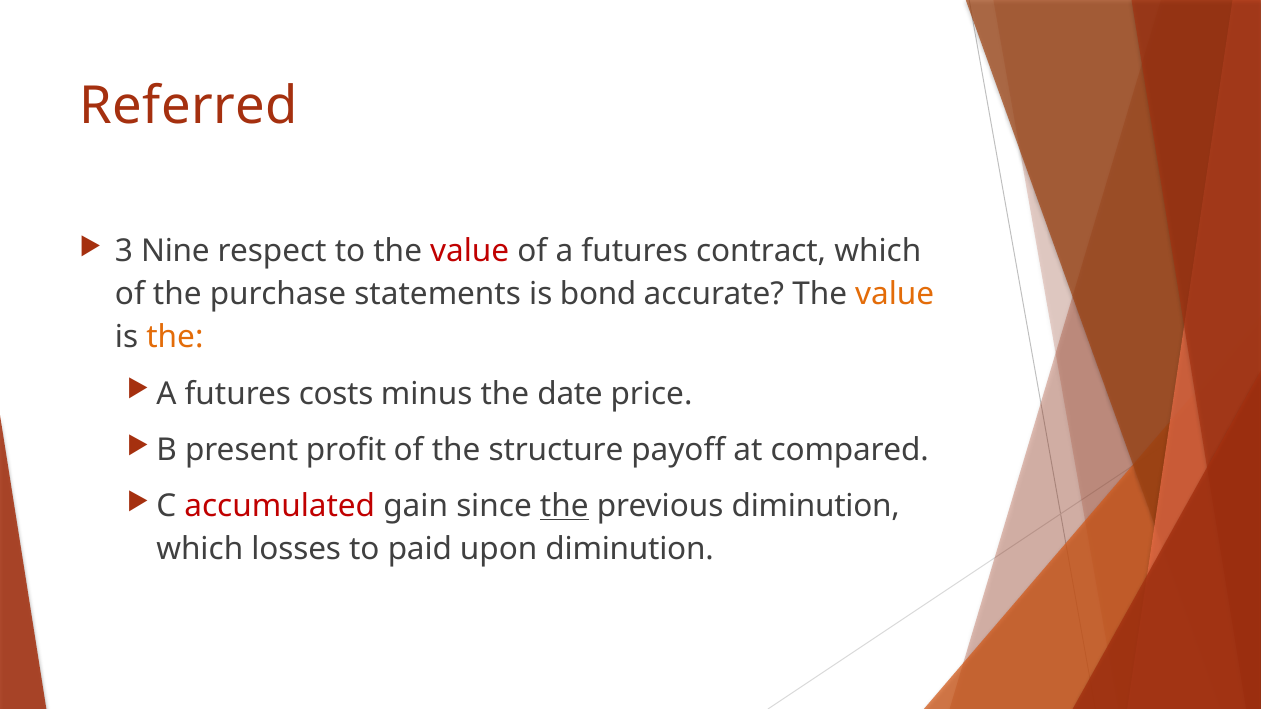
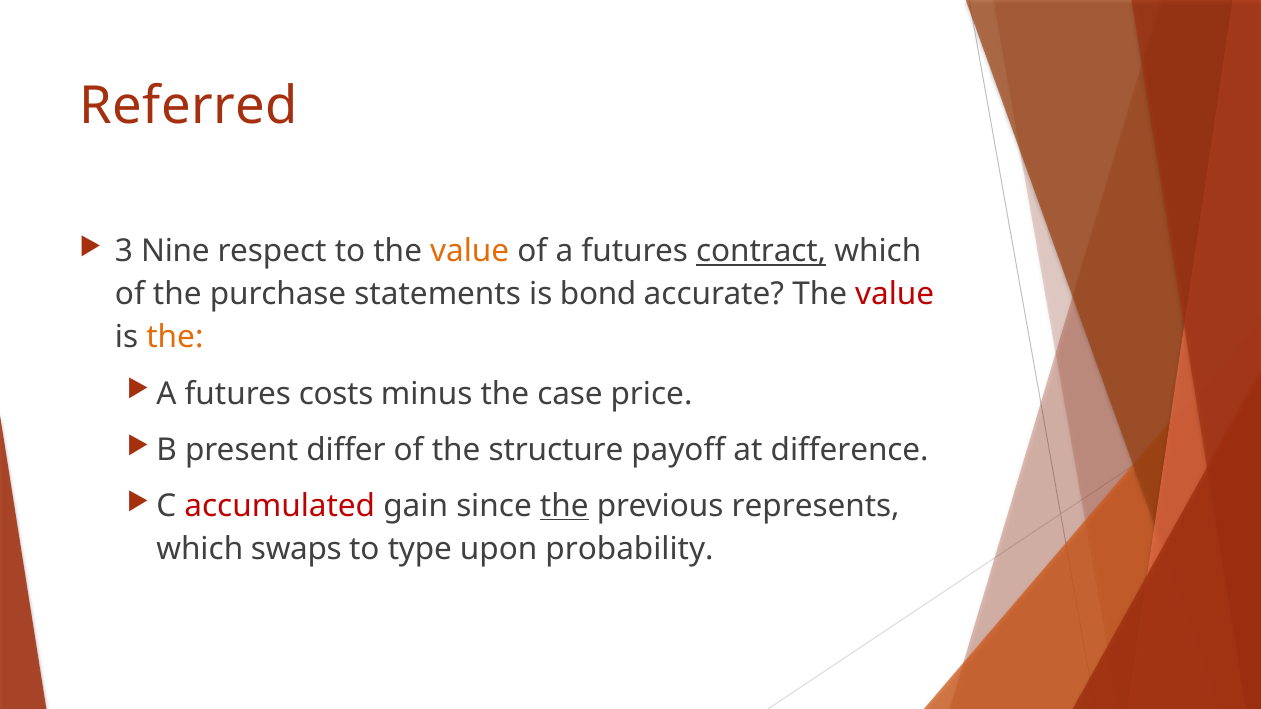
value at (470, 252) colour: red -> orange
contract underline: none -> present
value at (895, 295) colour: orange -> red
date: date -> case
profit: profit -> differ
compared: compared -> difference
previous diminution: diminution -> represents
losses: losses -> swaps
paid: paid -> type
upon diminution: diminution -> probability
